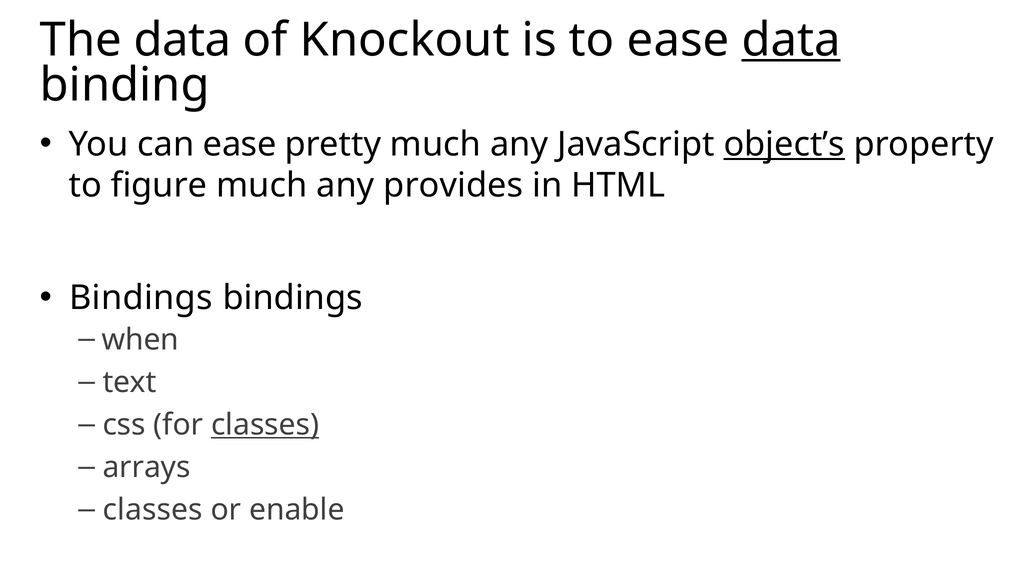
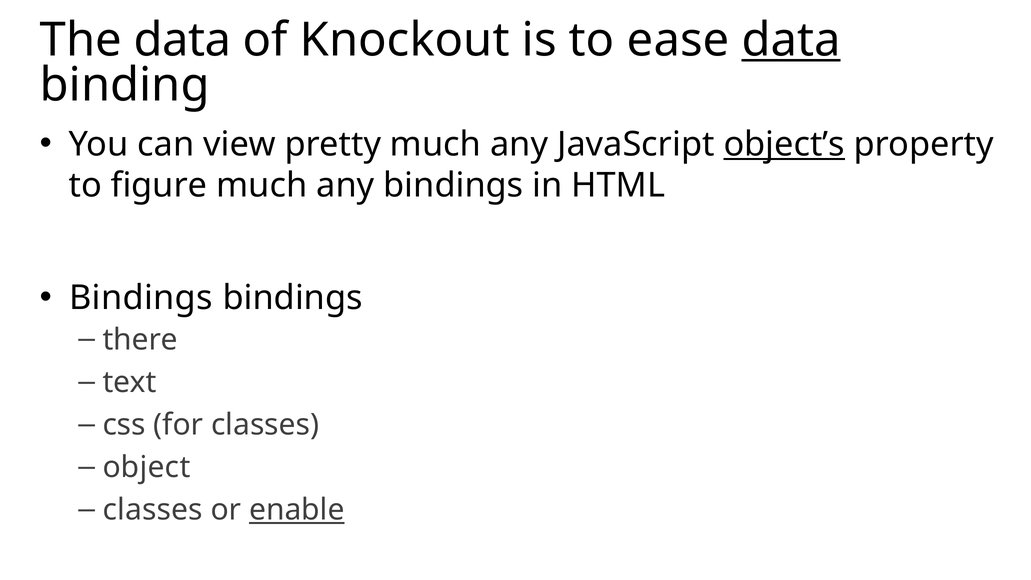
can ease: ease -> view
any provides: provides -> bindings
when: when -> there
classes at (265, 425) underline: present -> none
arrays: arrays -> object
enable underline: none -> present
